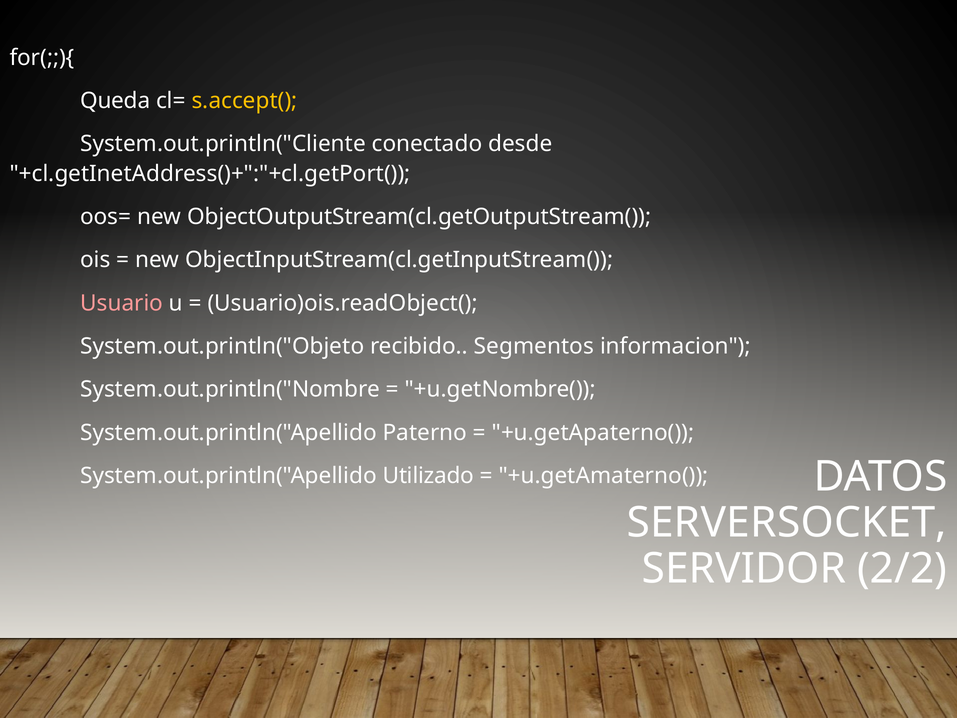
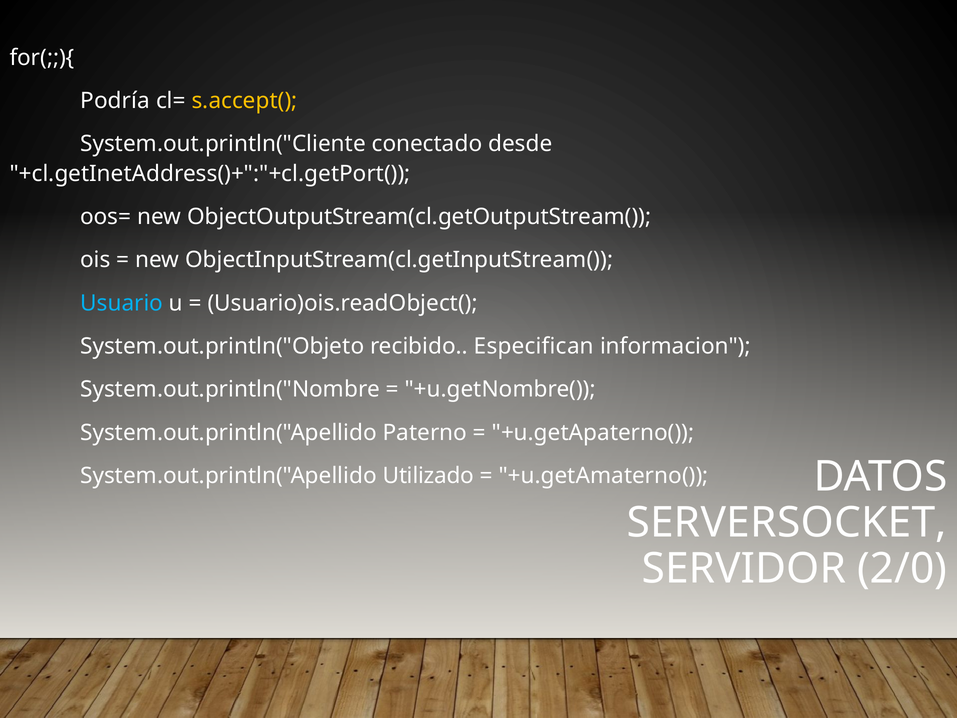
Queda: Queda -> Podría
Usuario colour: pink -> light blue
Segmentos: Segmentos -> Especifican
2/2: 2/2 -> 2/0
